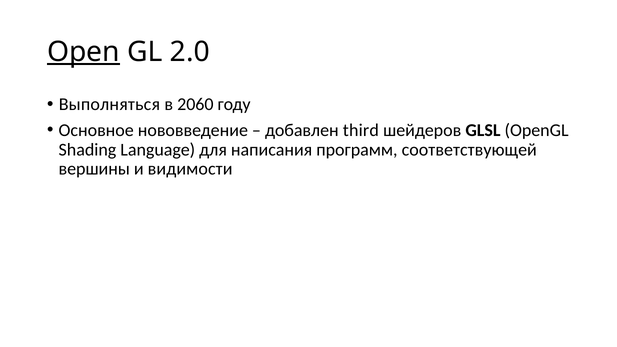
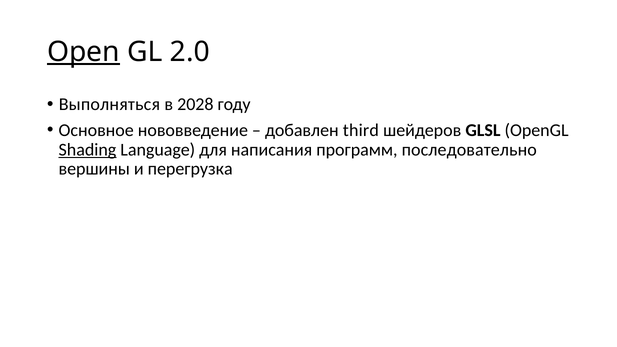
2060: 2060 -> 2028
Shading underline: none -> present
соответствующей: соответствующей -> последовательно
видимости: видимости -> перегрузка
